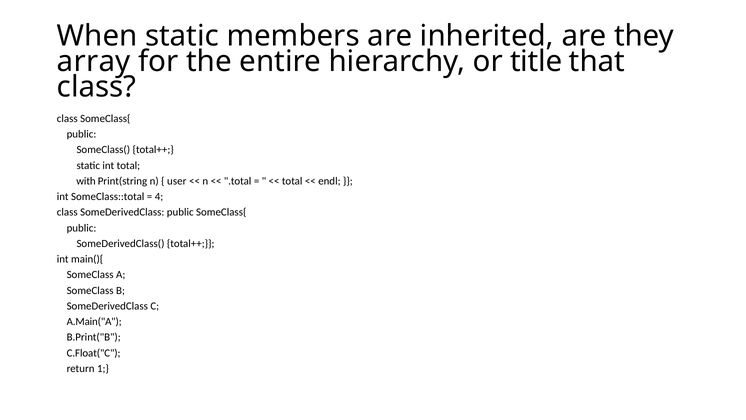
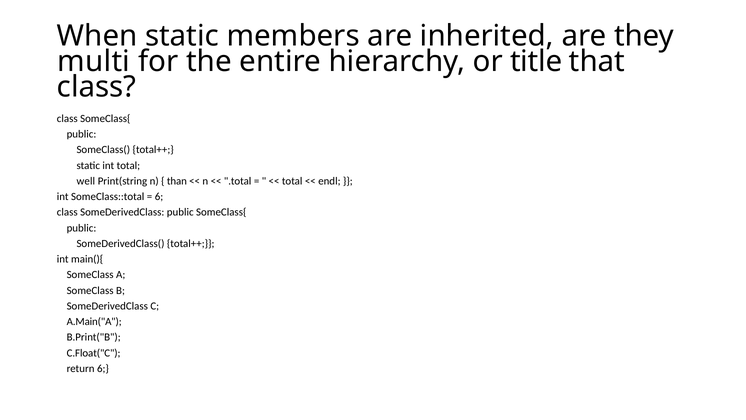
array: array -> multi
with: with -> well
user: user -> than
4 at (159, 197): 4 -> 6
return 1: 1 -> 6
